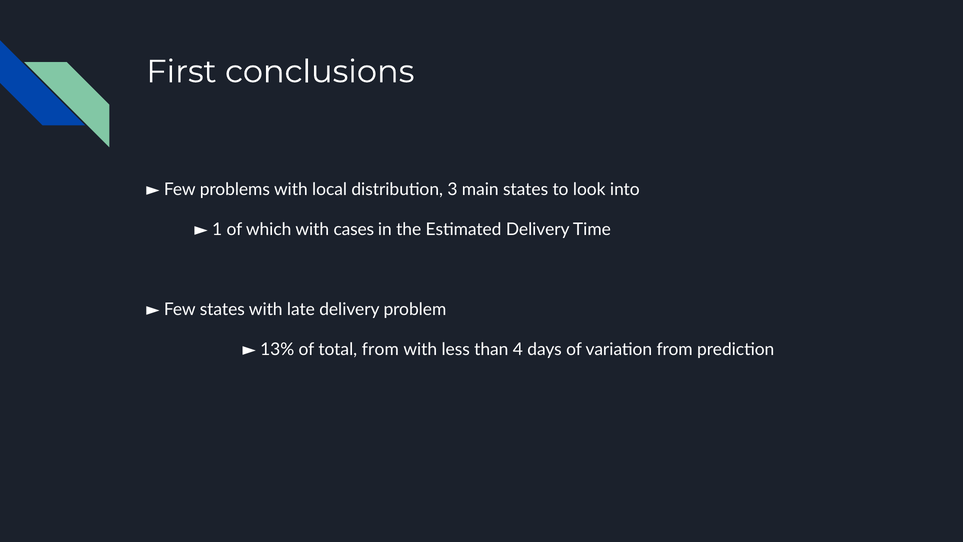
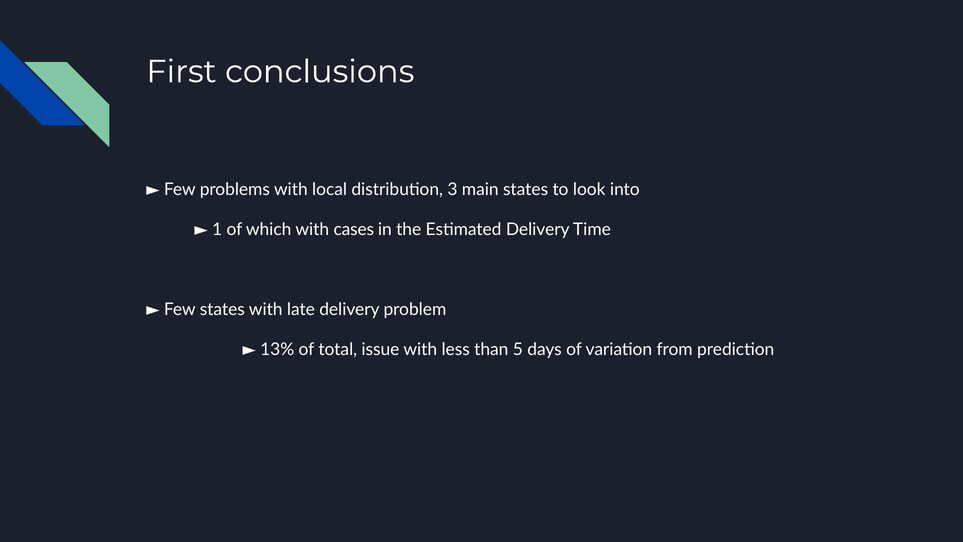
total from: from -> issue
4: 4 -> 5
